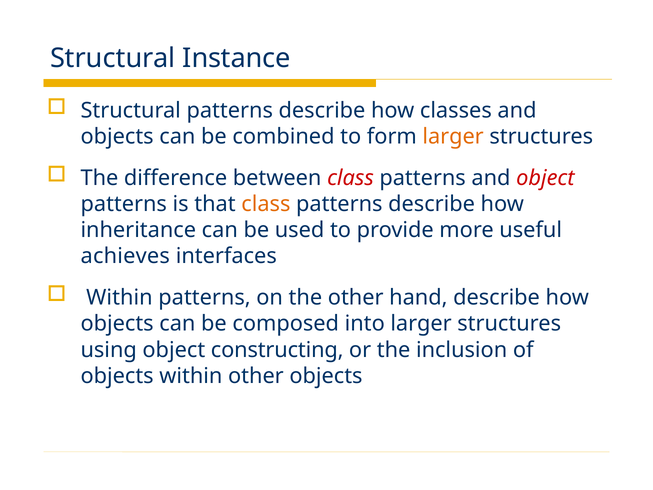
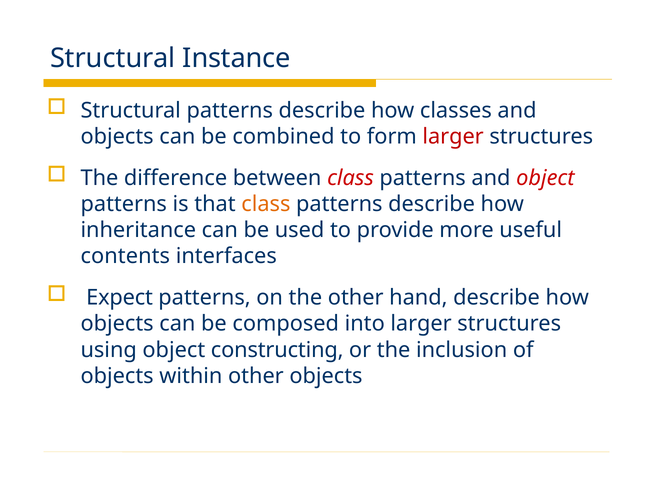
larger at (453, 136) colour: orange -> red
achieves: achieves -> contents
Within at (119, 298): Within -> Expect
